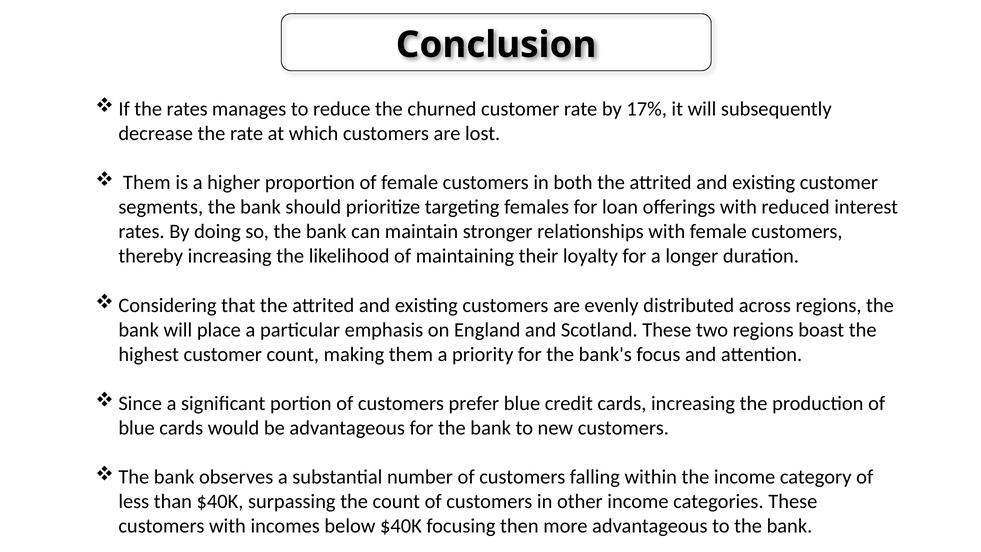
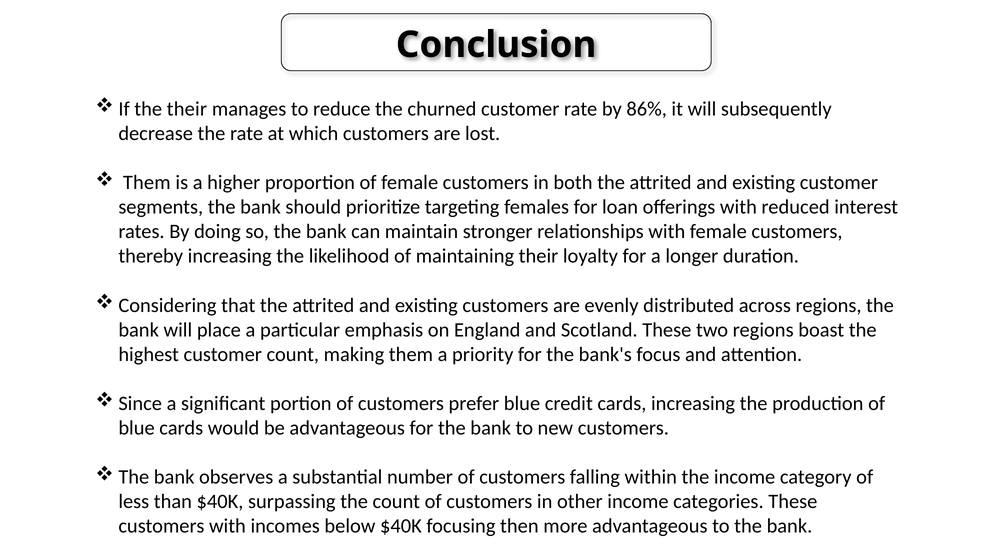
the rates: rates -> their
17%: 17% -> 86%
